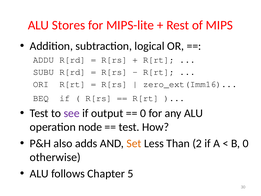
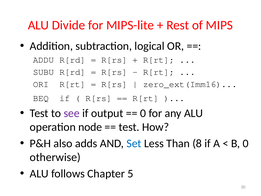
Stores: Stores -> Divide
Set colour: orange -> blue
2: 2 -> 8
